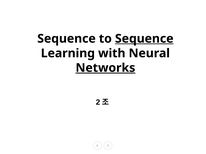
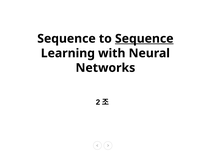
Networks underline: present -> none
